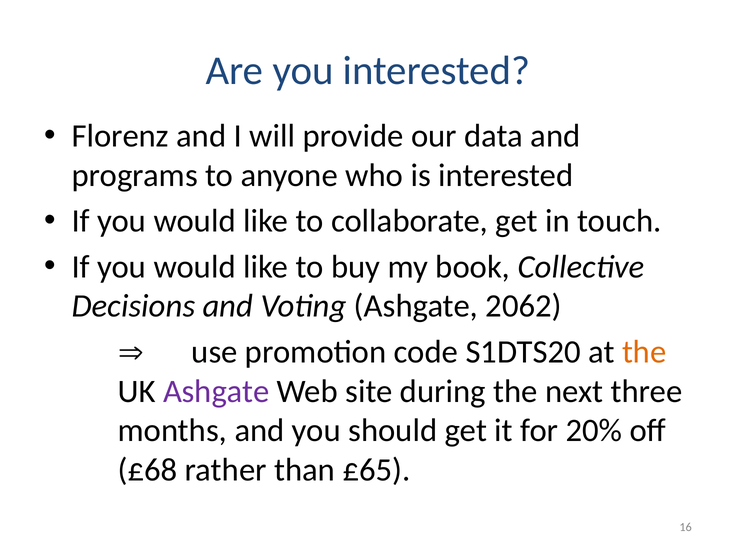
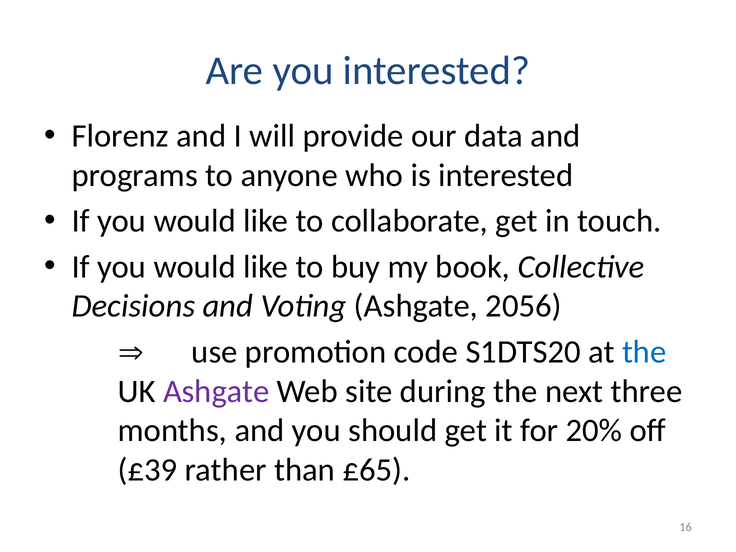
2062: 2062 -> 2056
the at (644, 352) colour: orange -> blue
£68: £68 -> £39
